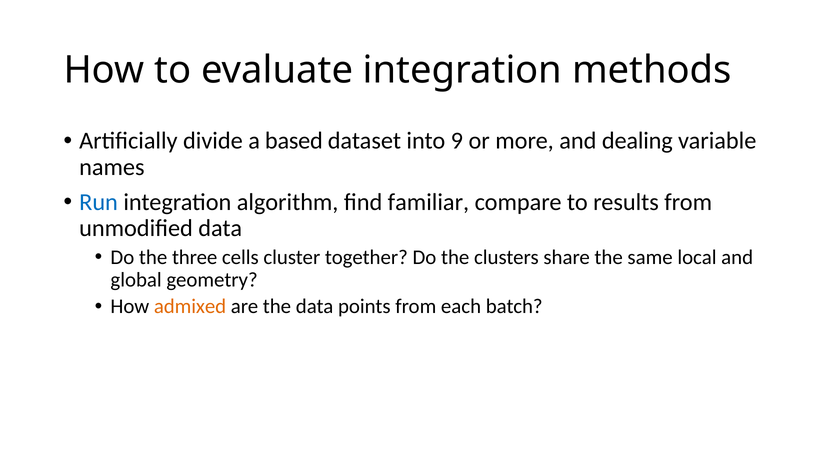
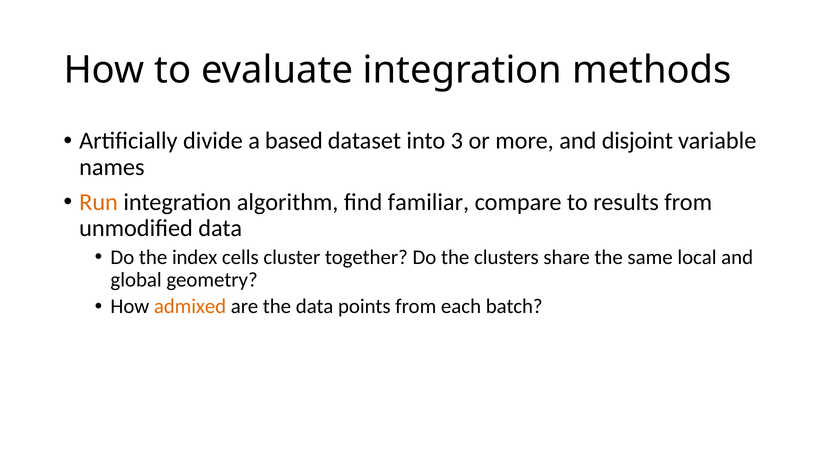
9: 9 -> 3
dealing: dealing -> disjoint
Run colour: blue -> orange
three: three -> index
